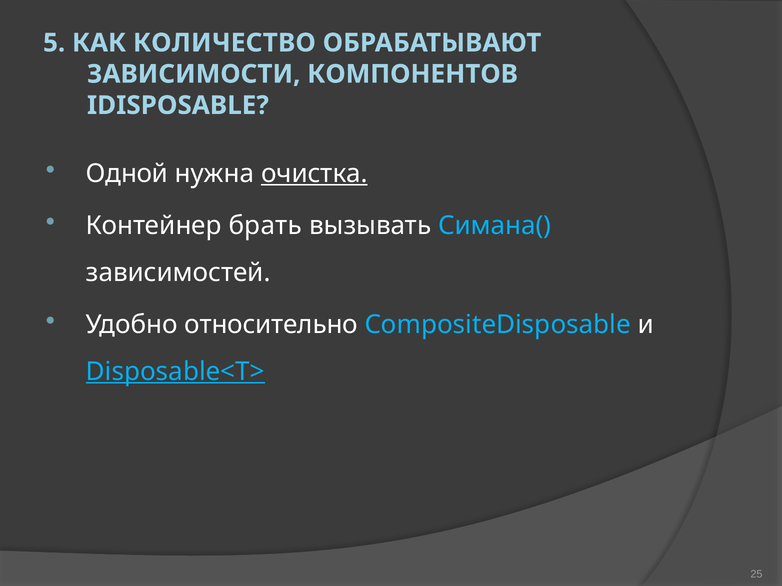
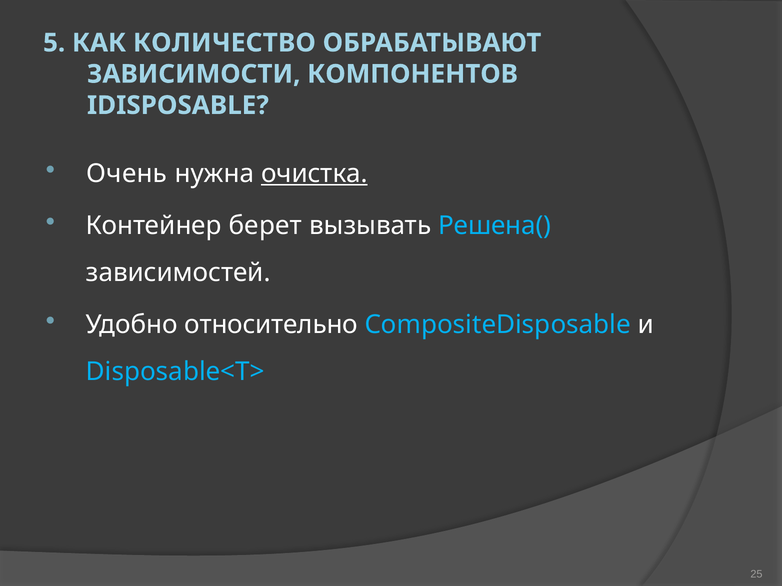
Одной: Одной -> Очень
брать: брать -> берет
Симана(: Симана( -> Решена(
Disposable<T> underline: present -> none
